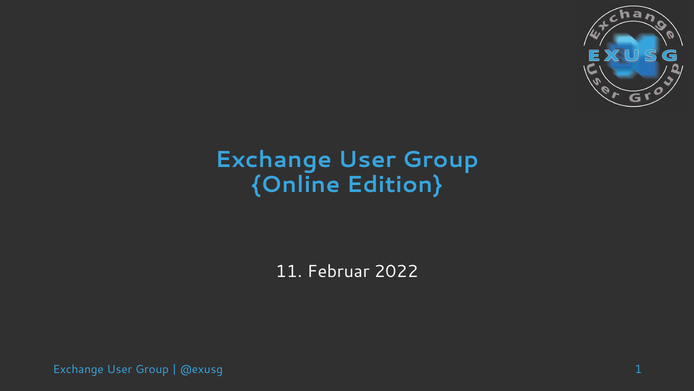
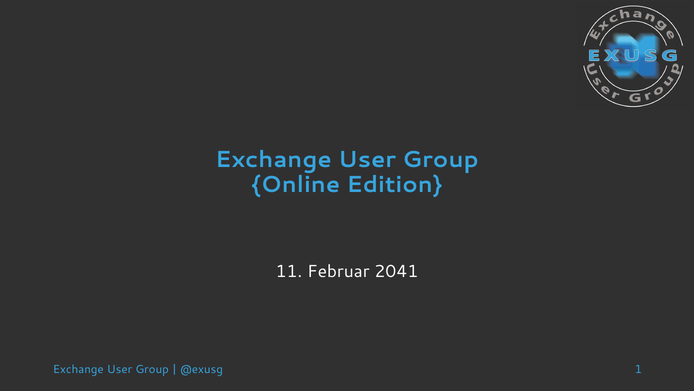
2022: 2022 -> 2041
